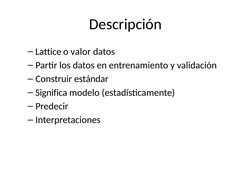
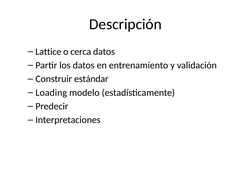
valor: valor -> cerca
Significa: Significa -> Loading
